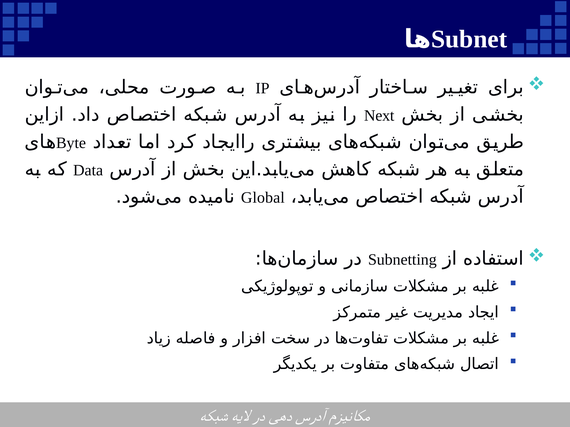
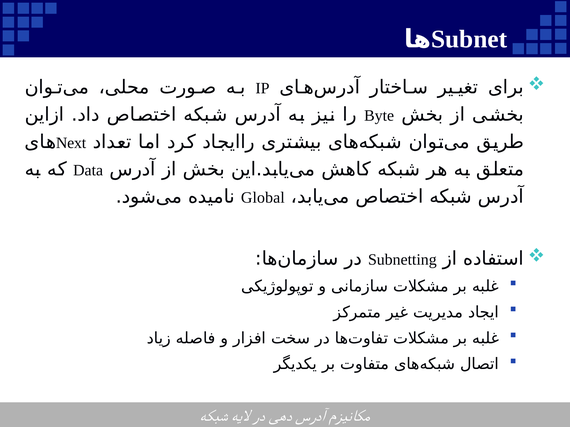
Next: Next -> Byte
Byte: Byte -> Next
